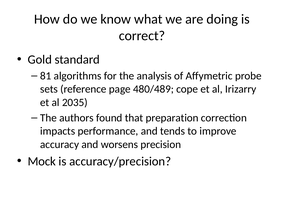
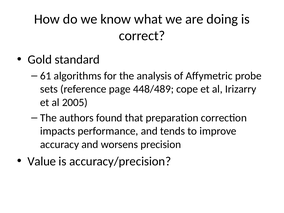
81: 81 -> 61
480/489: 480/489 -> 448/489
2035: 2035 -> 2005
Mock: Mock -> Value
